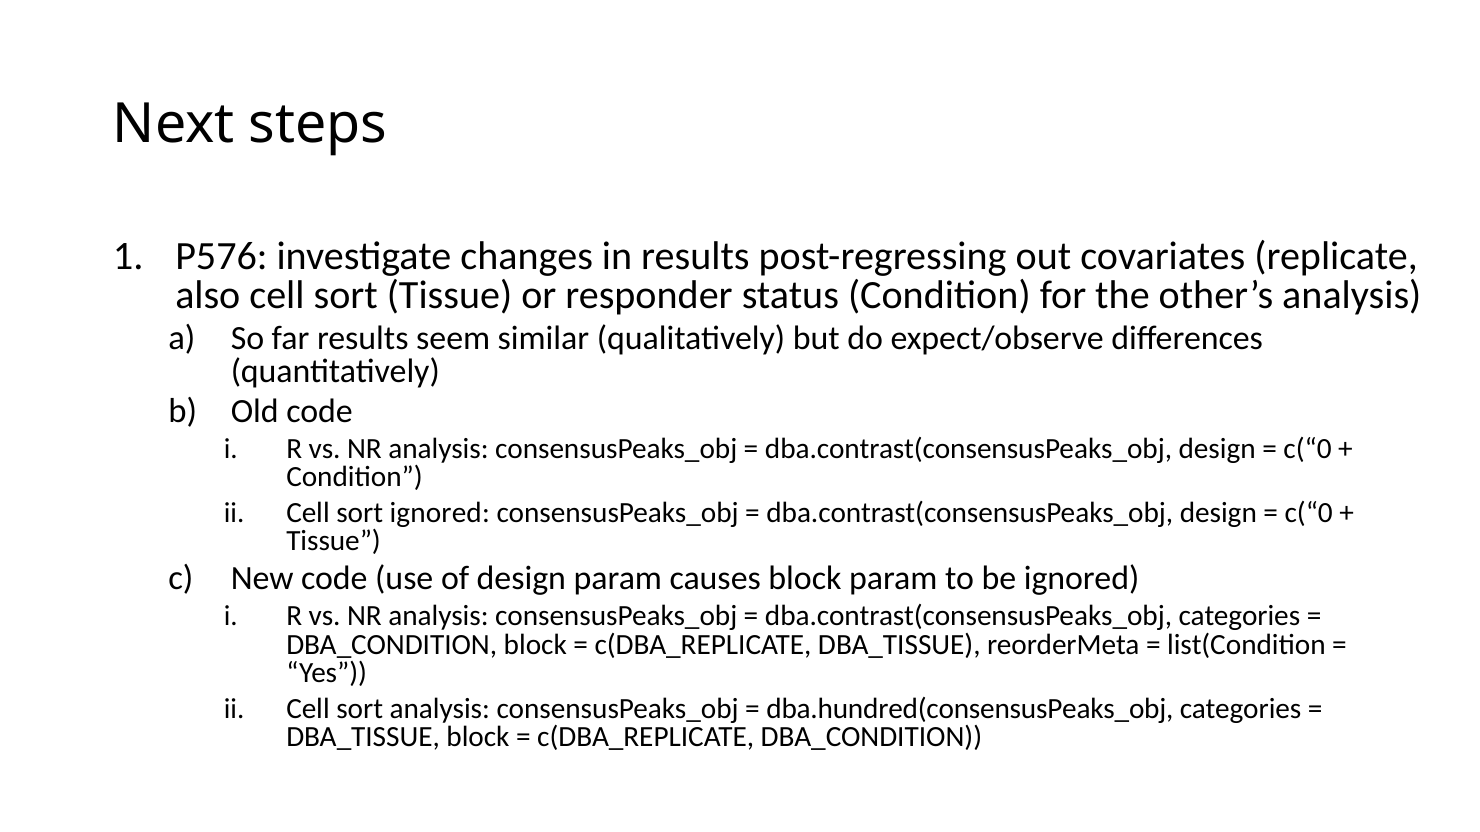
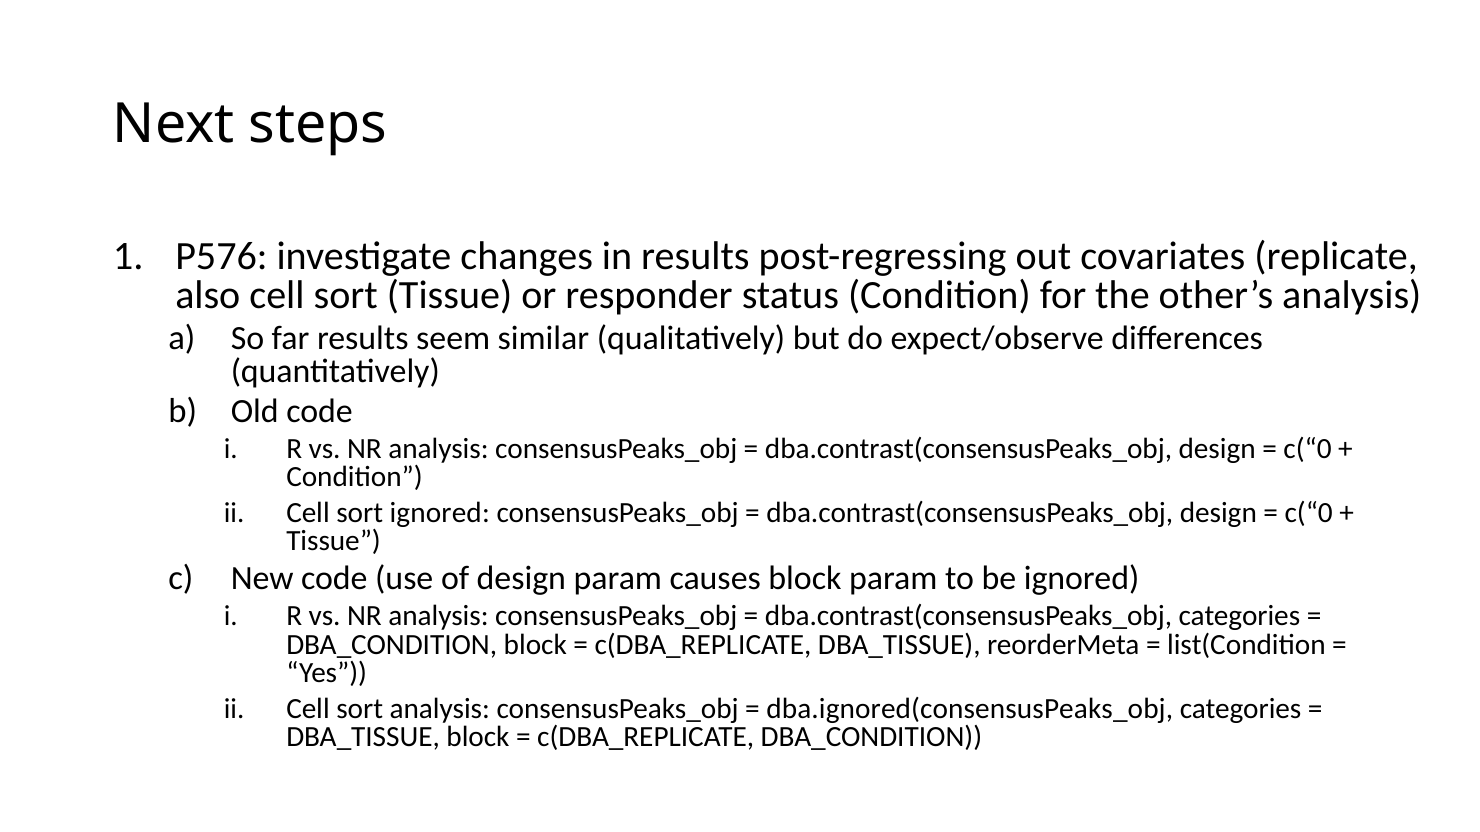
dba.hundred(consensusPeaks_obj: dba.hundred(consensusPeaks_obj -> dba.ignored(consensusPeaks_obj
